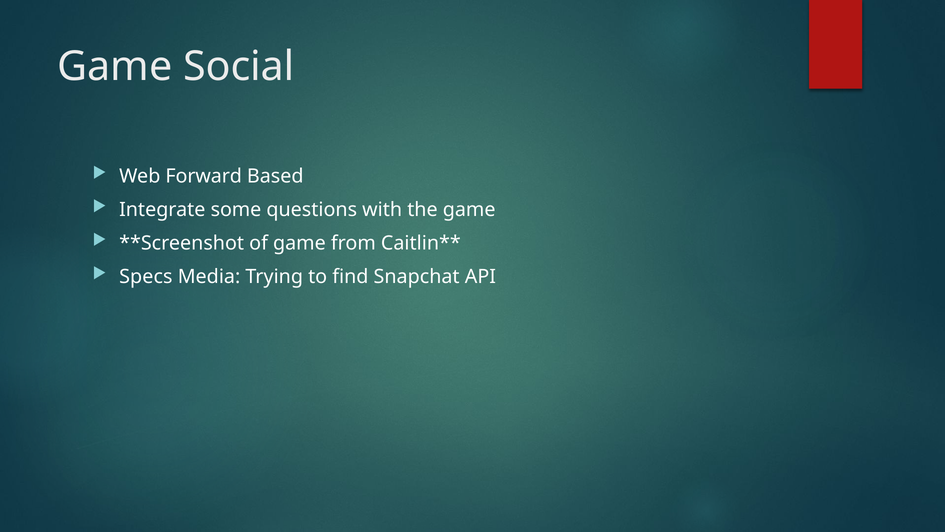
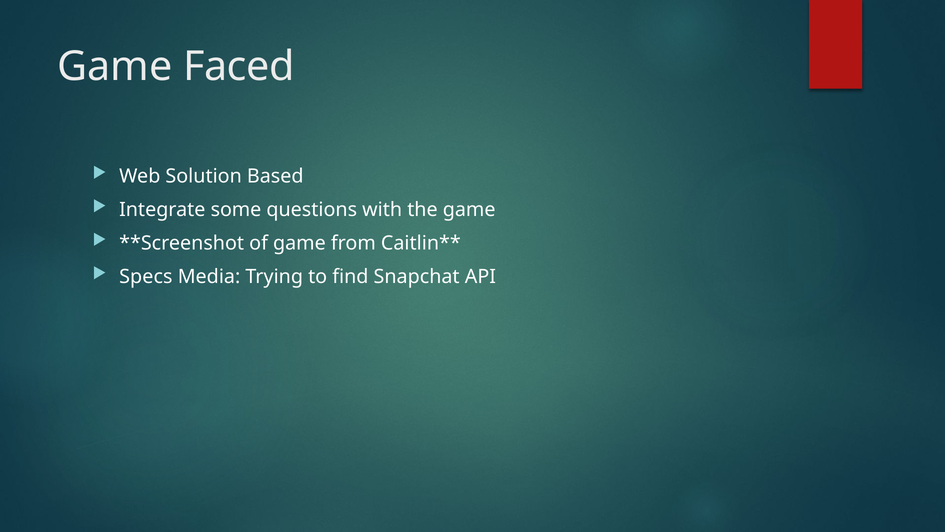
Social: Social -> Faced
Forward: Forward -> Solution
